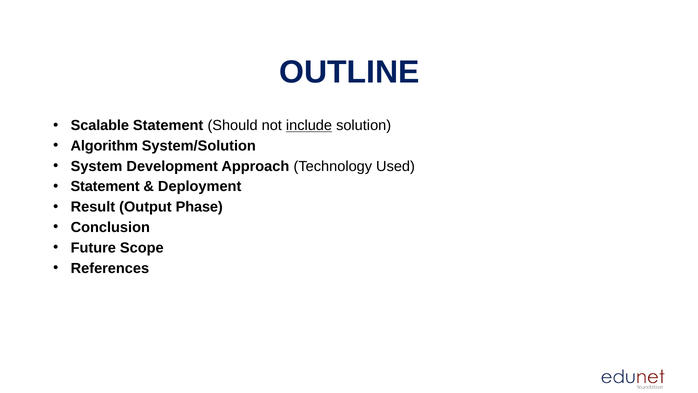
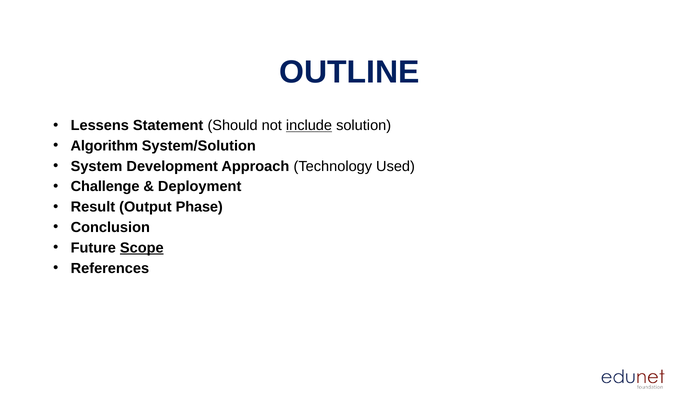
Scalable: Scalable -> Lessens
Statement at (105, 187): Statement -> Challenge
Scope underline: none -> present
